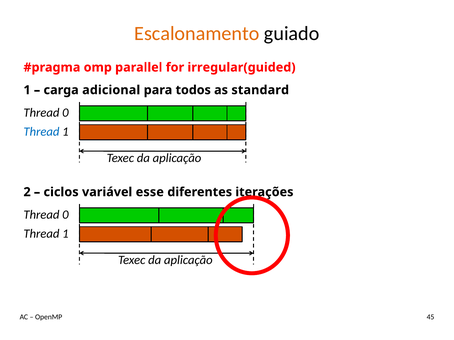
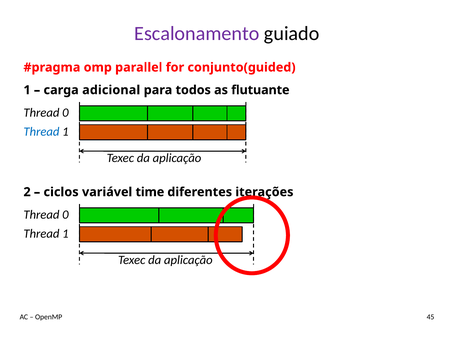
Escalonamento colour: orange -> purple
irregular(guided: irregular(guided -> conjunto(guided
standard: standard -> flutuante
esse: esse -> time
